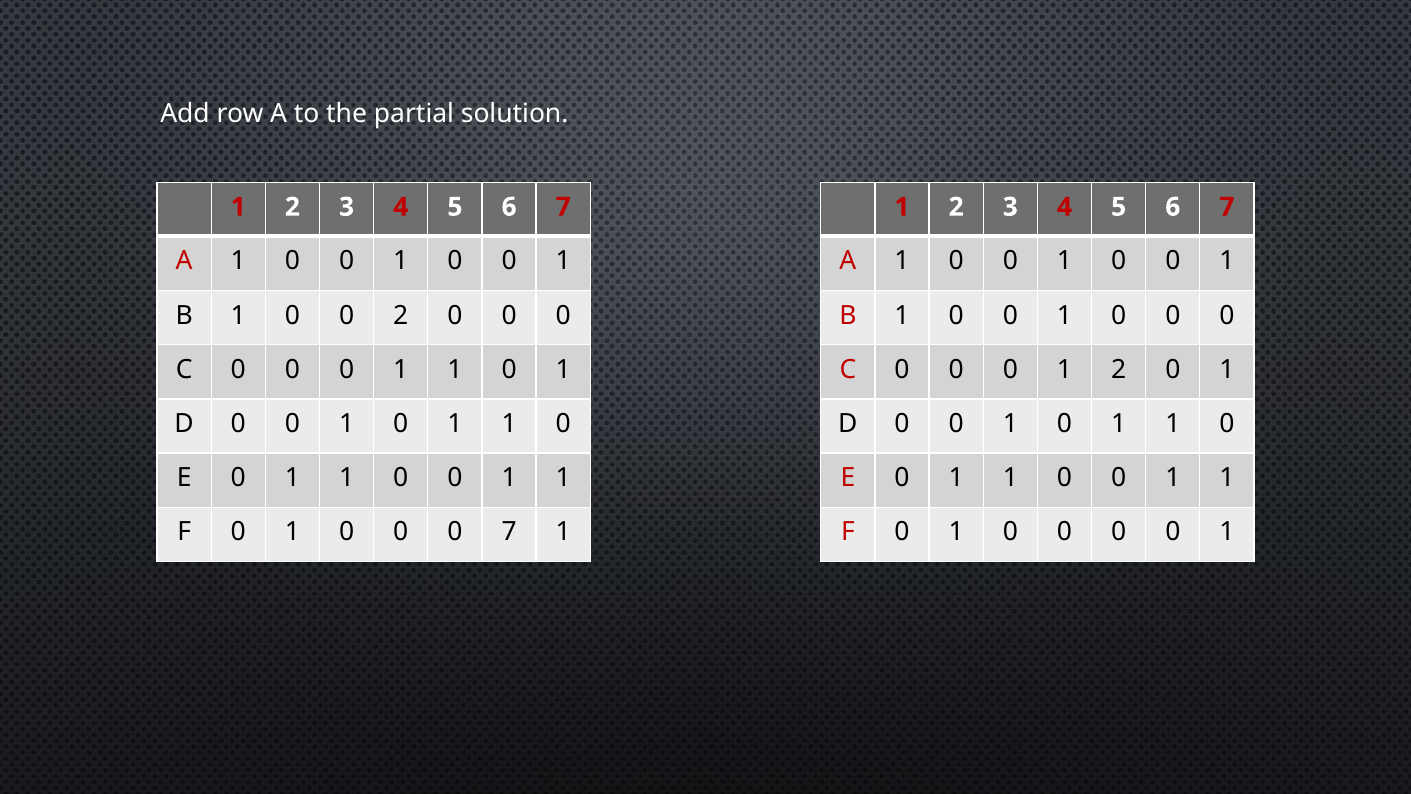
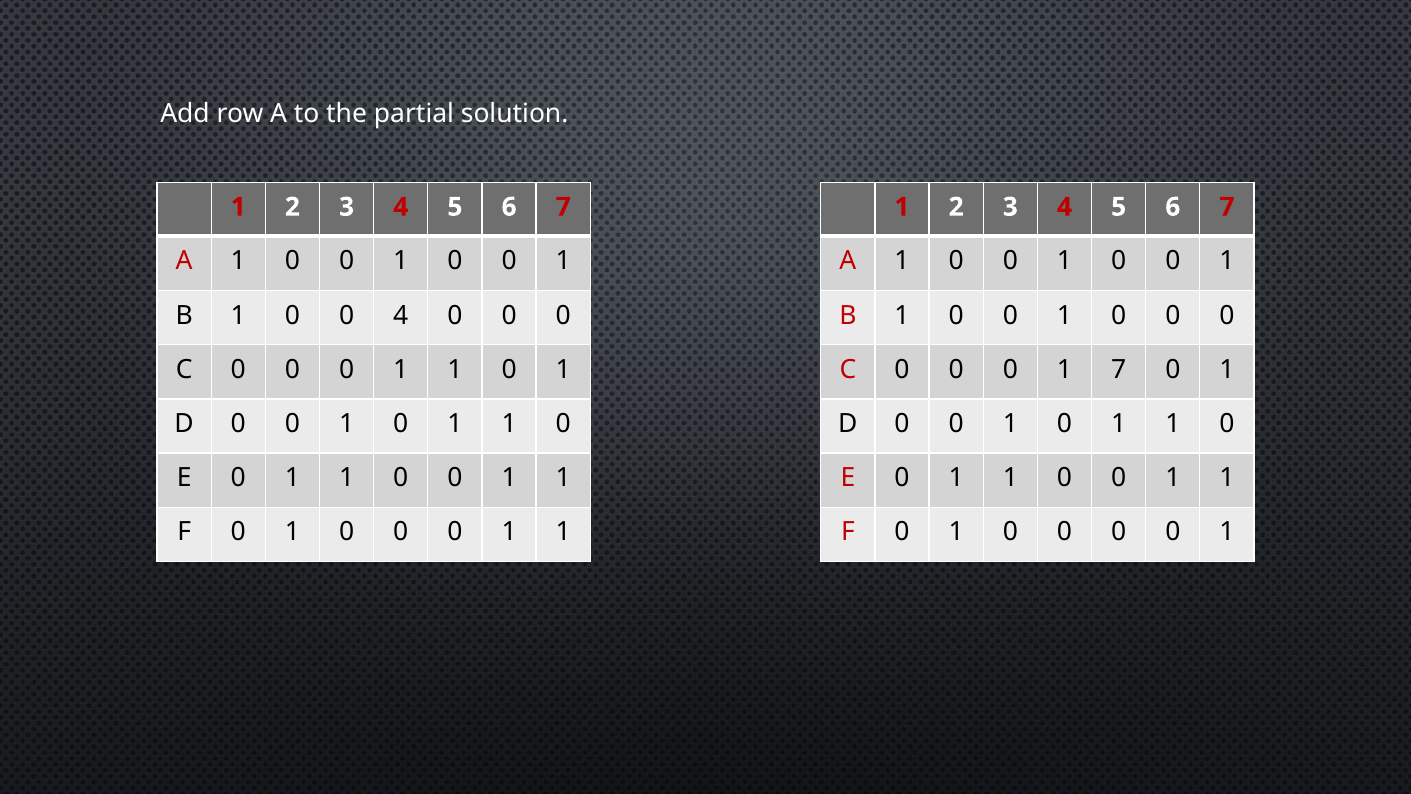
0 2: 2 -> 4
0 1 2: 2 -> 7
7 at (509, 532): 7 -> 1
